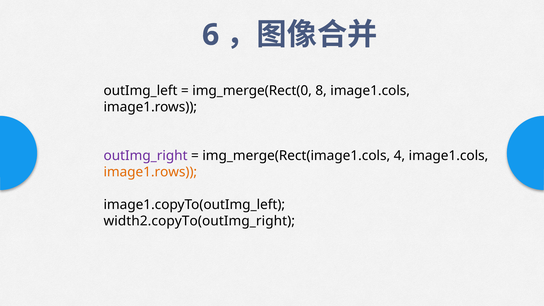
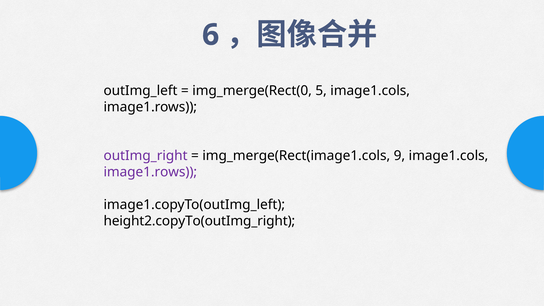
8: 8 -> 5
4: 4 -> 9
image1.rows at (150, 172) colour: orange -> purple
width2.copyTo(outImg_right: width2.copyTo(outImg_right -> height2.copyTo(outImg_right
